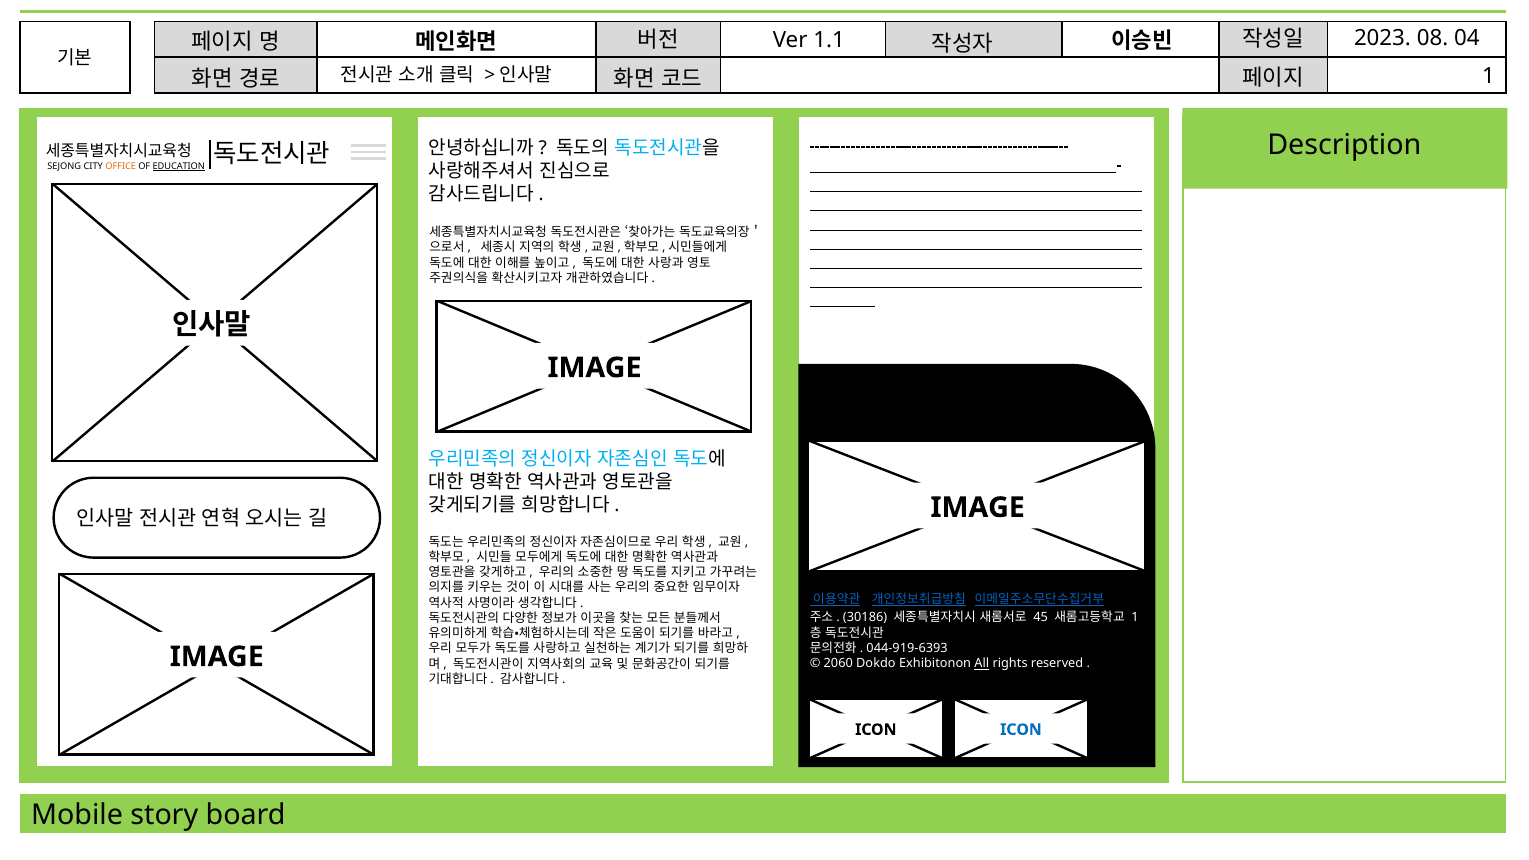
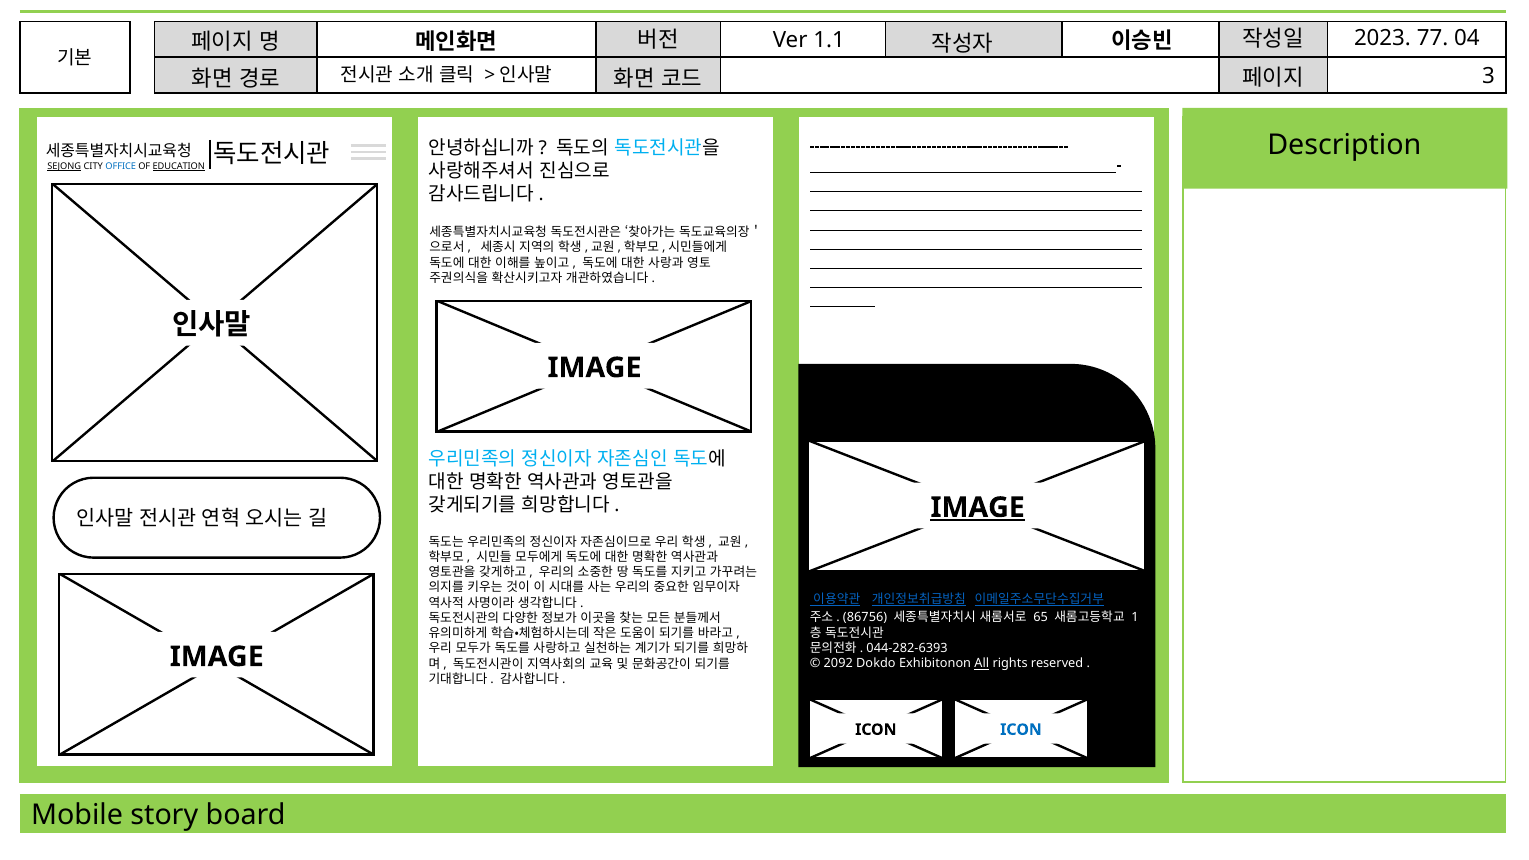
08: 08 -> 77
1 at (1489, 76): 1 -> 3
SEJONG underline: none -> present
OFFICE colour: orange -> blue
IMAGE at (978, 508) underline: none -> present
30186: 30186 -> 86756
45: 45 -> 65
044-919-6393: 044-919-6393 -> 044-282-6393
2060: 2060 -> 2092
